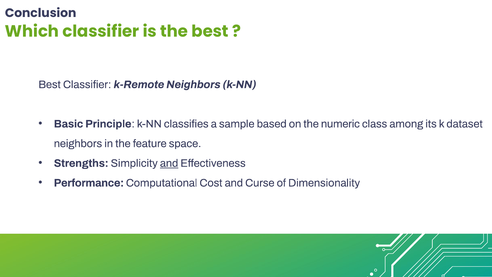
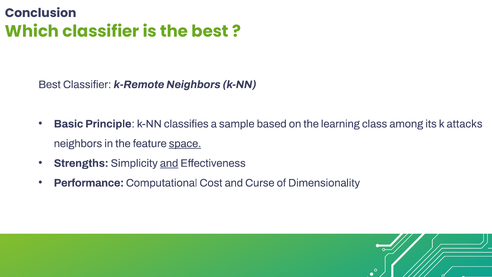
numeric: numeric -> learning
dataset: dataset -> attacks
space underline: none -> present
